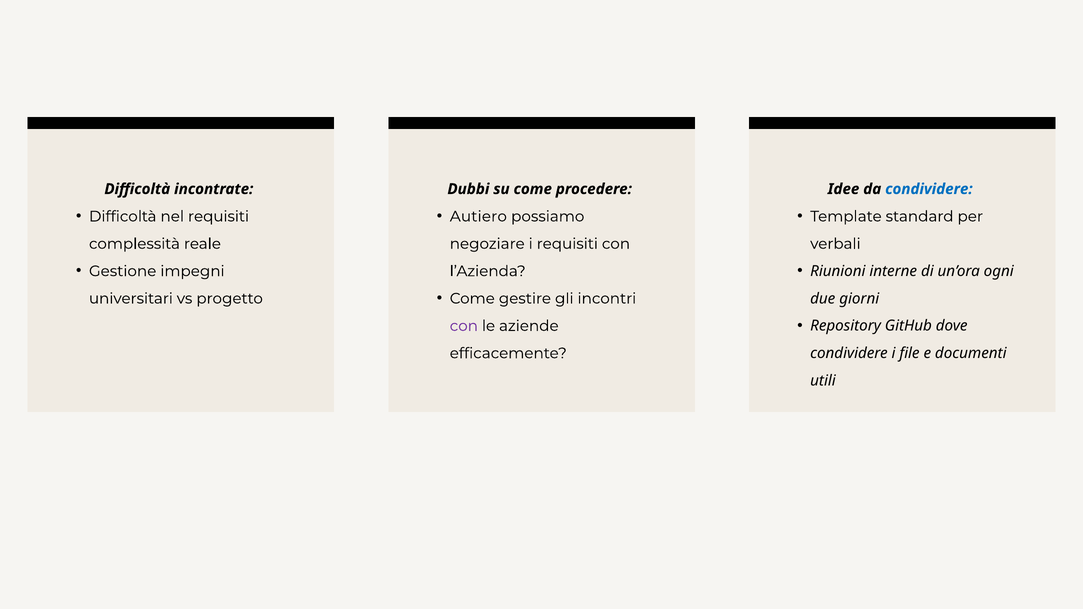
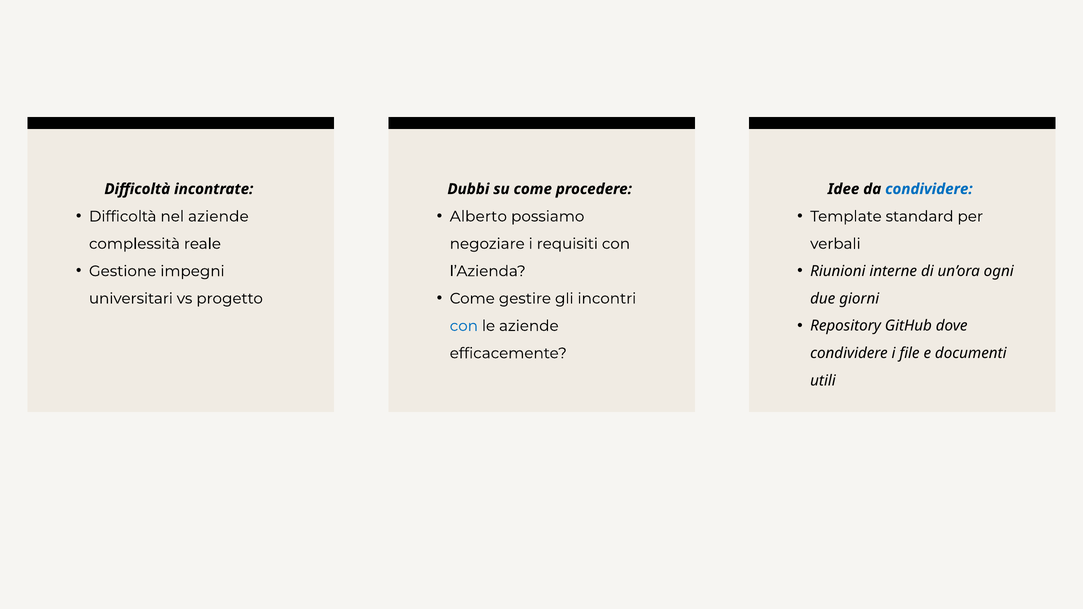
nel requisiti: requisiti -> aziende
Autiero: Autiero -> Alberto
con at (464, 326) colour: purple -> blue
